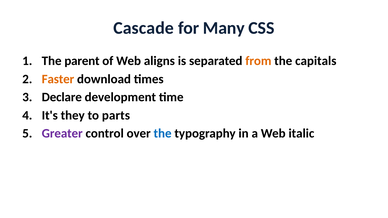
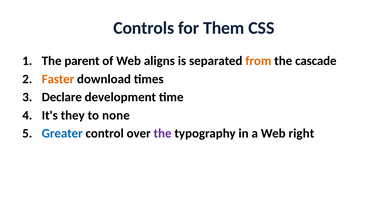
Cascade: Cascade -> Controls
Many: Many -> Them
capitals: capitals -> cascade
parts: parts -> none
Greater colour: purple -> blue
the at (163, 133) colour: blue -> purple
italic: italic -> right
